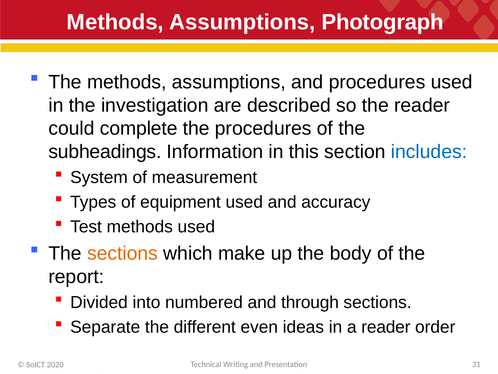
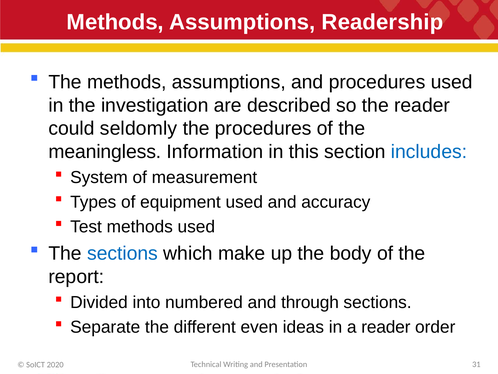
Photograph: Photograph -> Readership
complete: complete -> seldomly
subheadings: subheadings -> meaningless
sections at (123, 253) colour: orange -> blue
